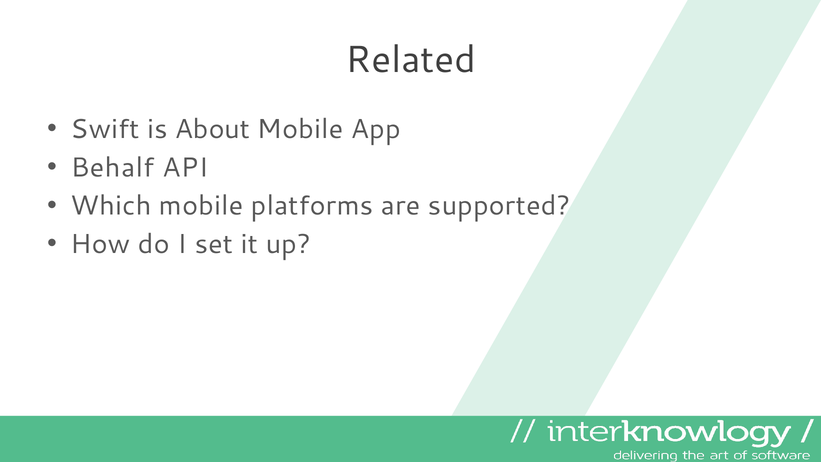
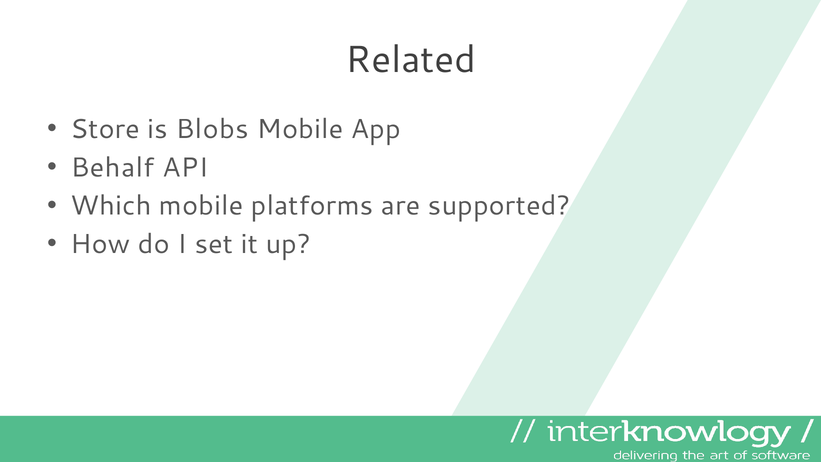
Swift: Swift -> Store
About: About -> Blobs
